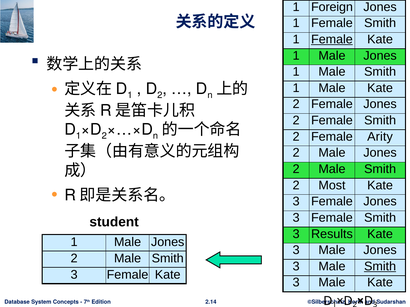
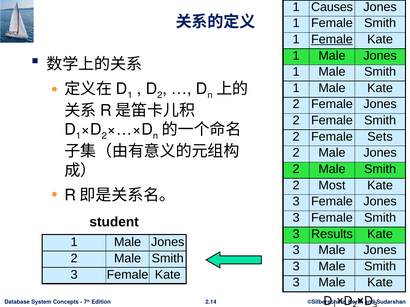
Foreign: Foreign -> Causes
Arity: Arity -> Sets
Smith at (380, 267) underline: present -> none
